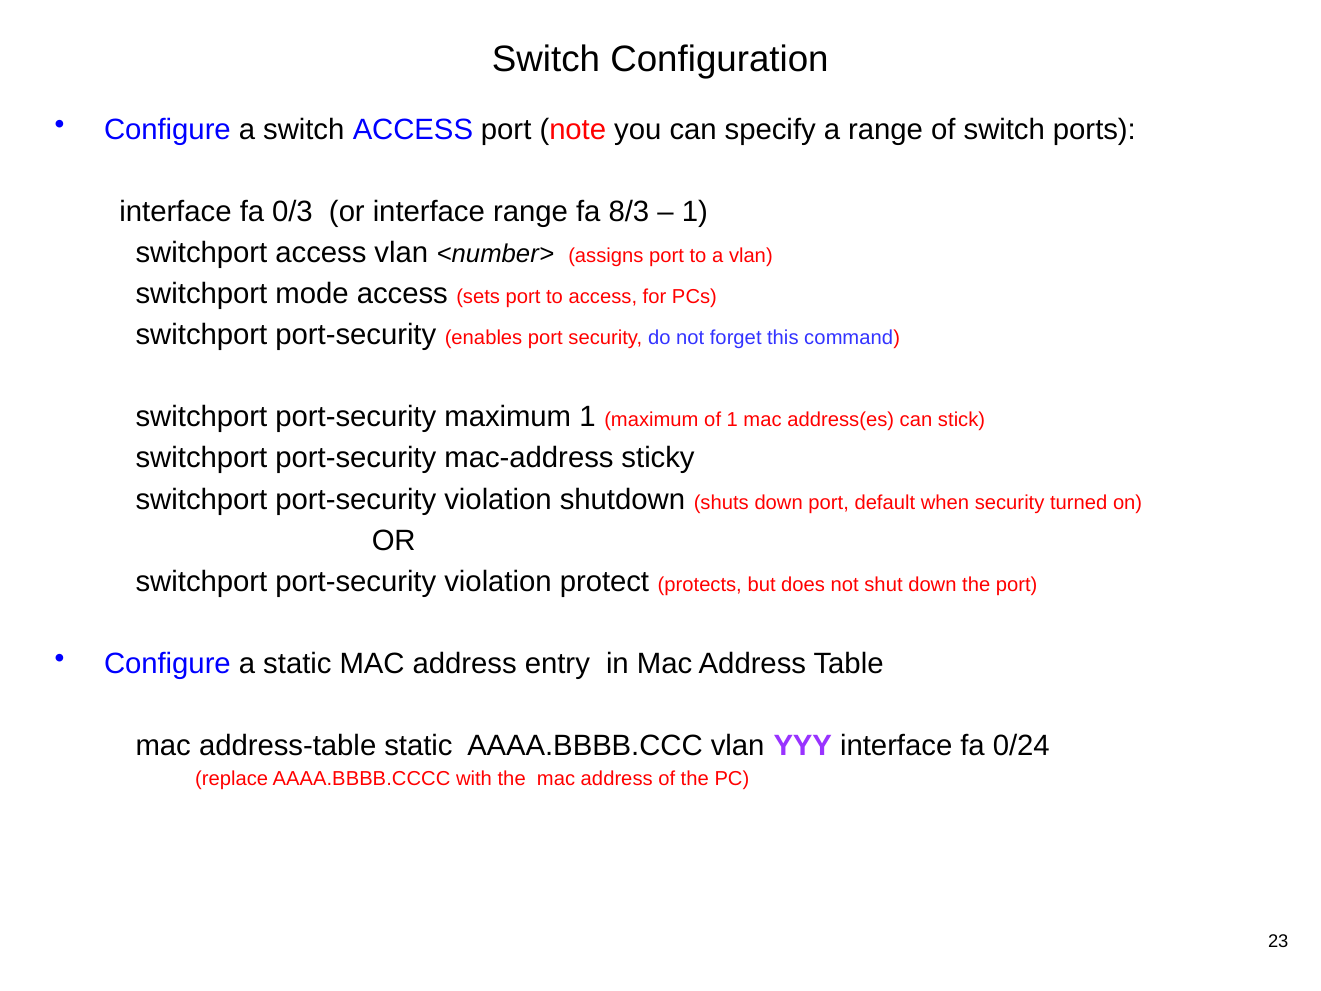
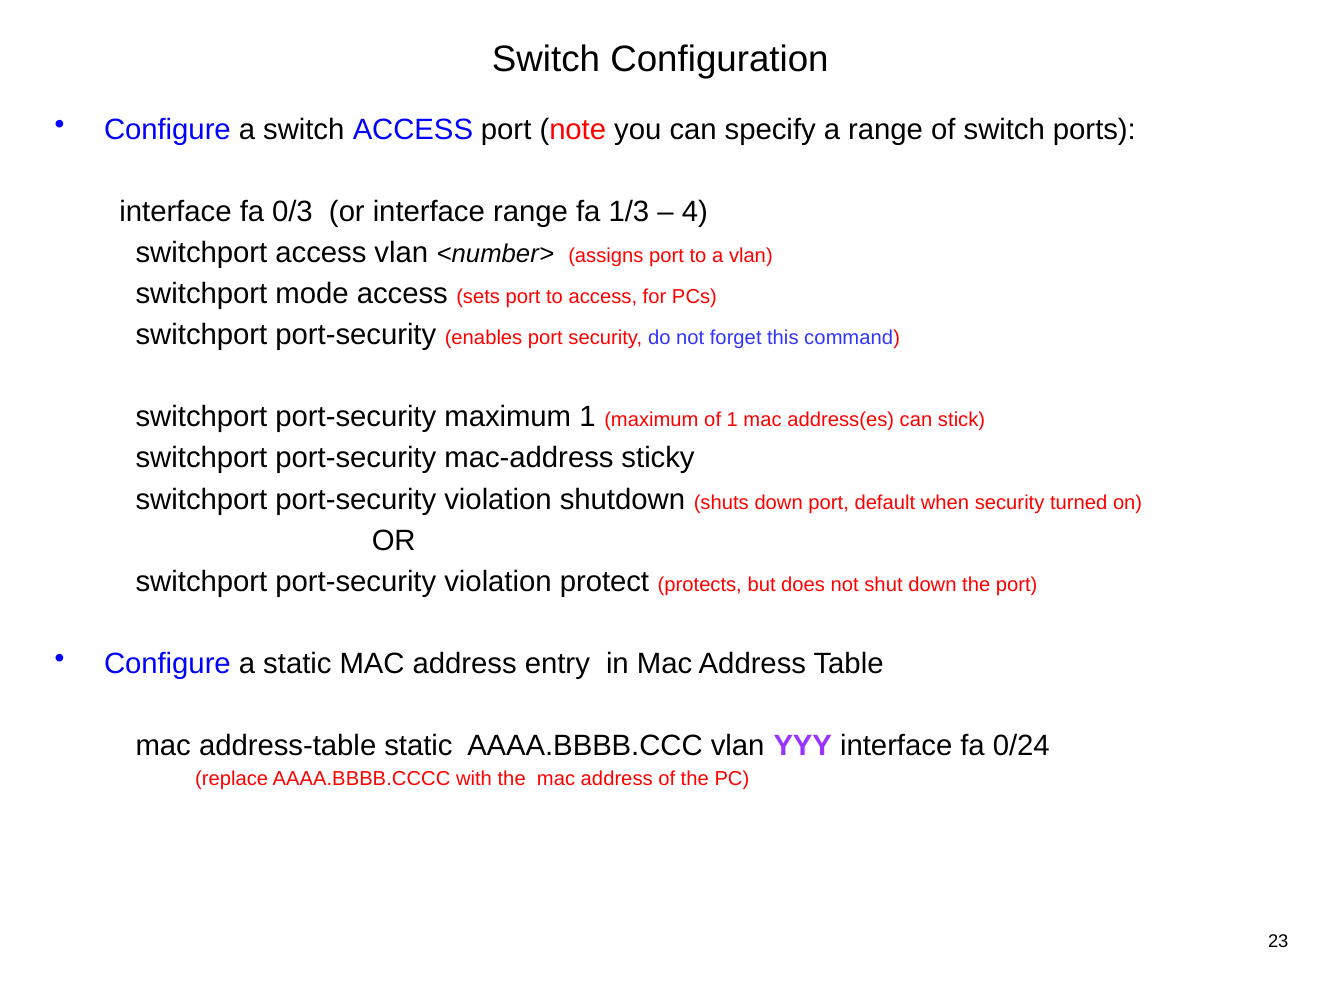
8/3: 8/3 -> 1/3
1 at (695, 212): 1 -> 4
